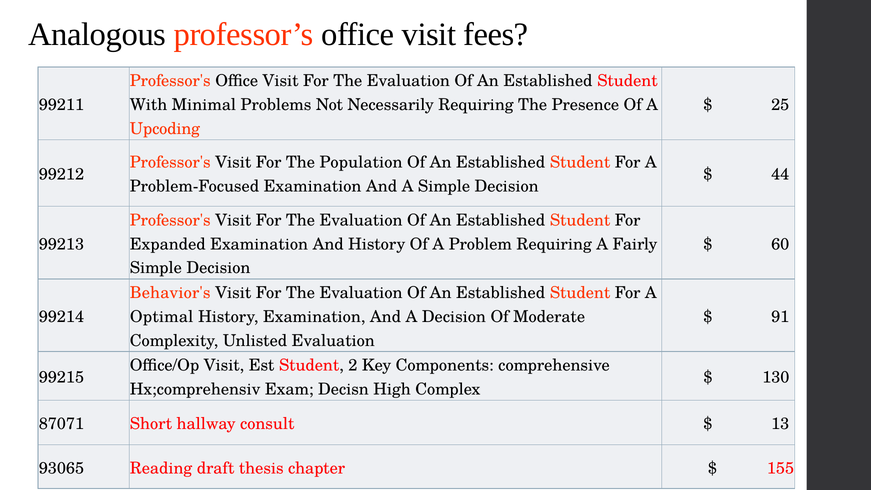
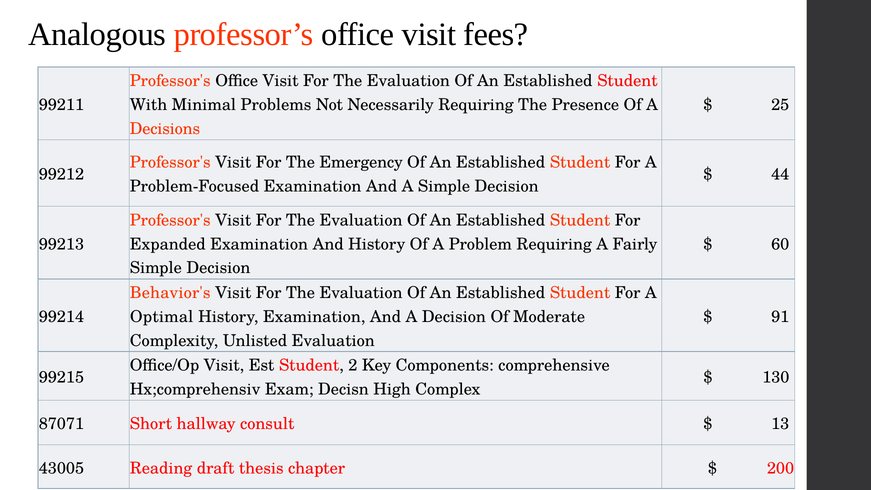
Upcoding: Upcoding -> Decisions
Population: Population -> Emergency
93065: 93065 -> 43005
155: 155 -> 200
